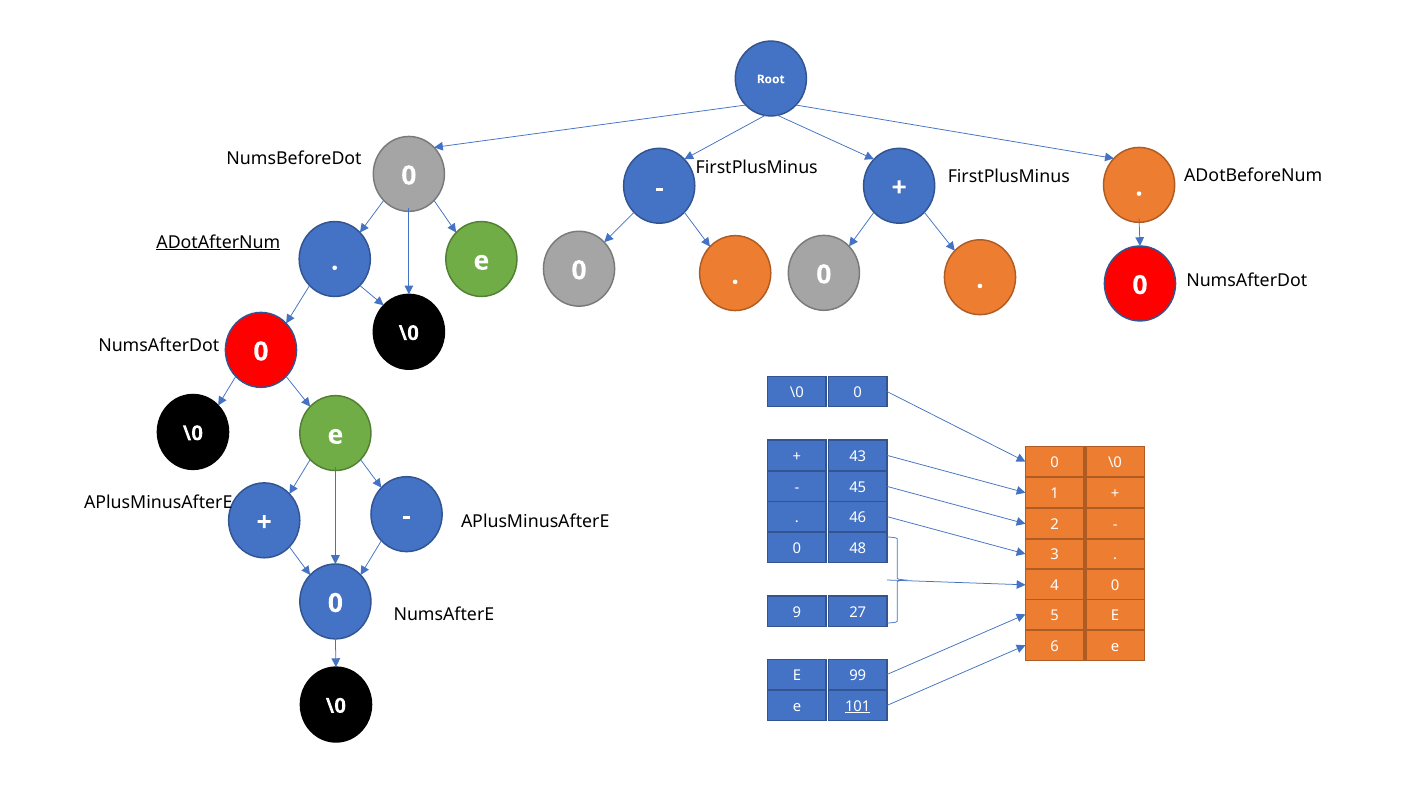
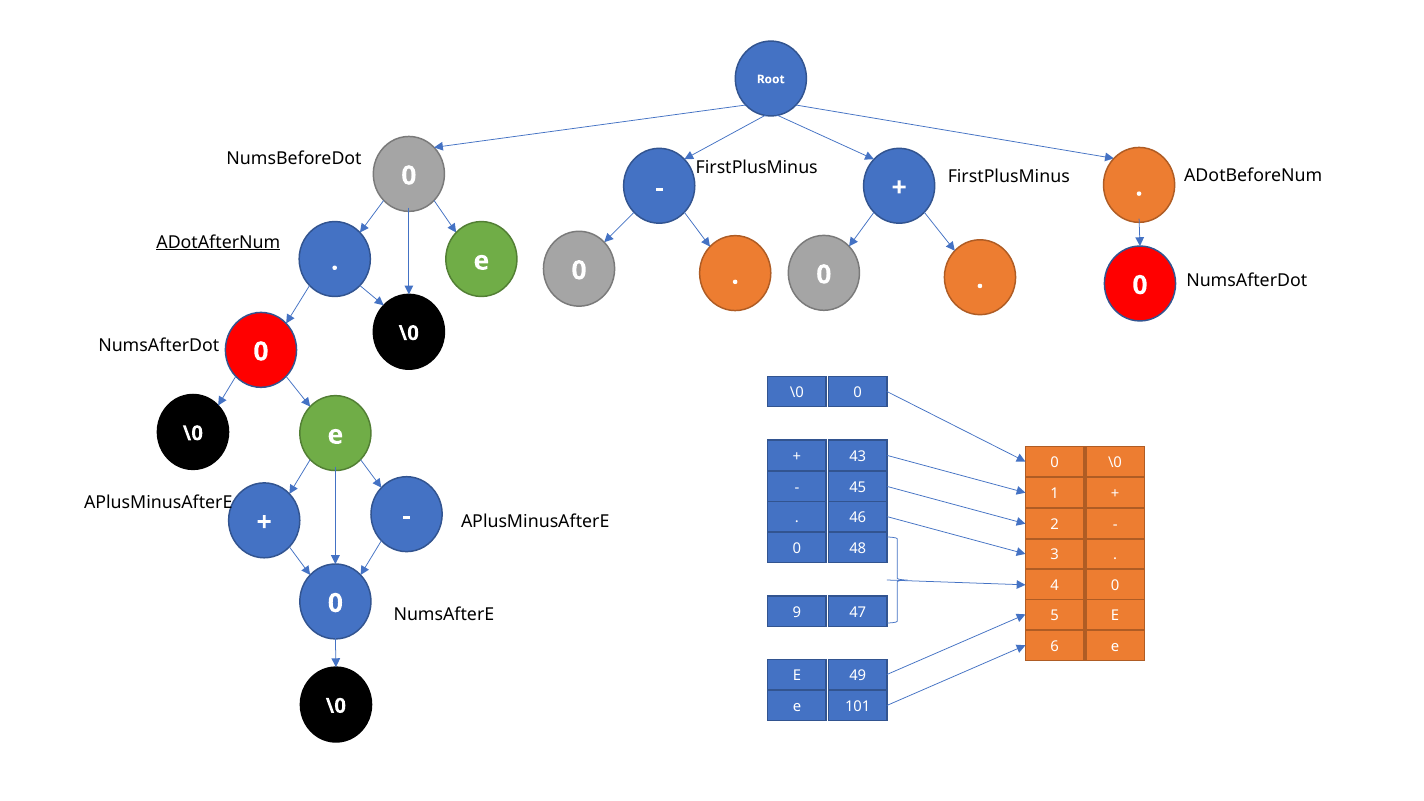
27: 27 -> 47
99: 99 -> 49
101 underline: present -> none
